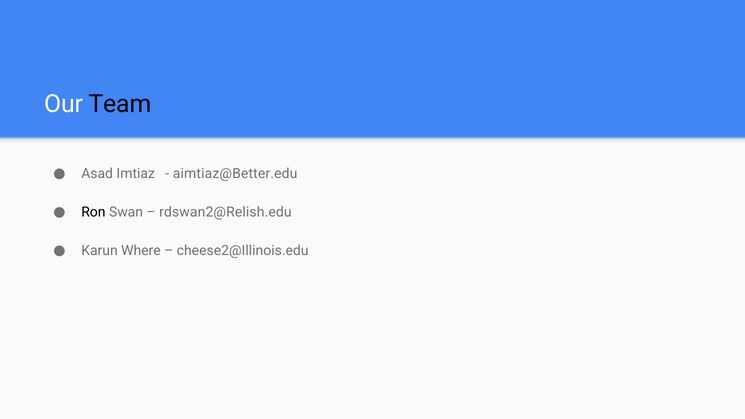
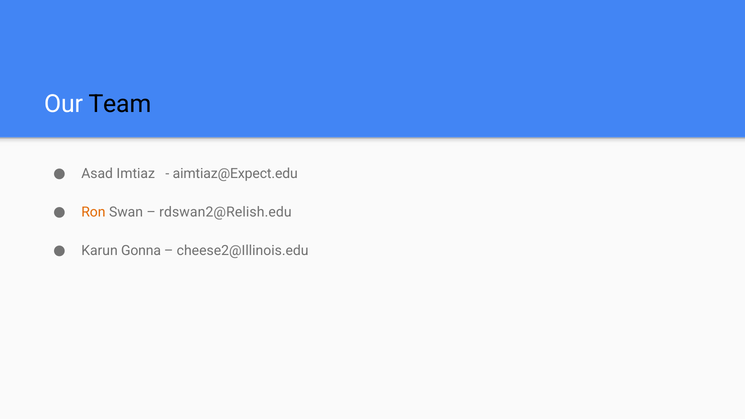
aimtiaz@Better.edu: aimtiaz@Better.edu -> aimtiaz@Expect.edu
Ron colour: black -> orange
Where: Where -> Gonna
